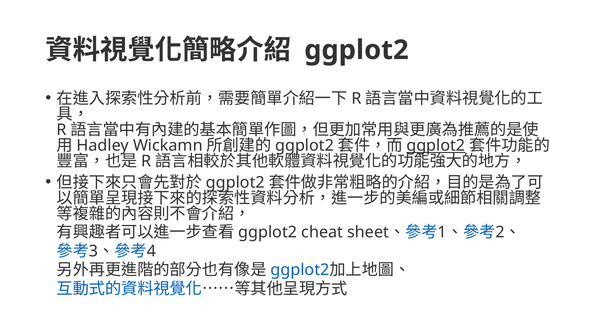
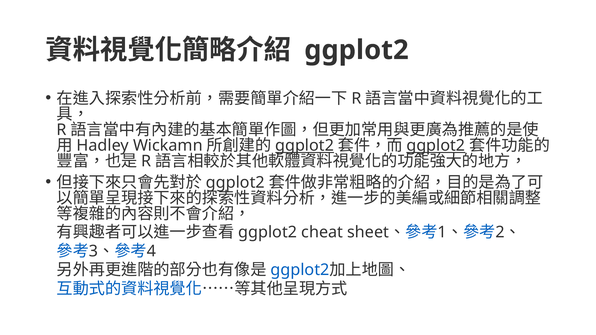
ggplot2 at (305, 146) underline: none -> present
